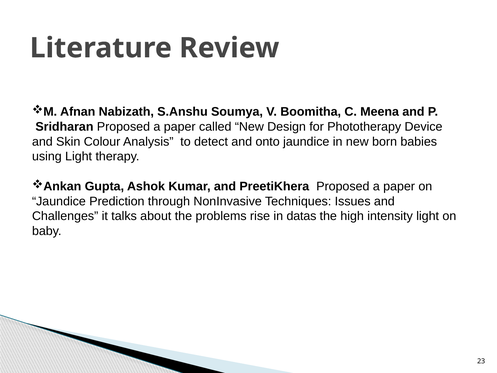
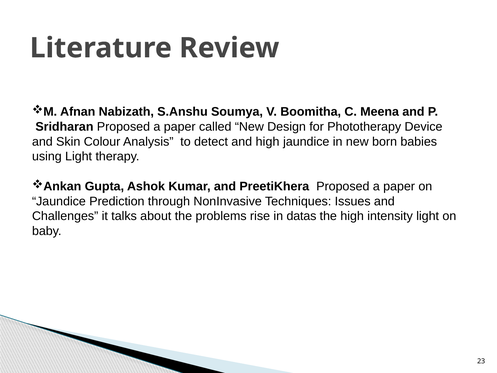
and onto: onto -> high
